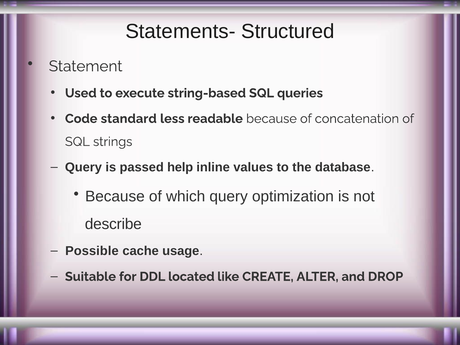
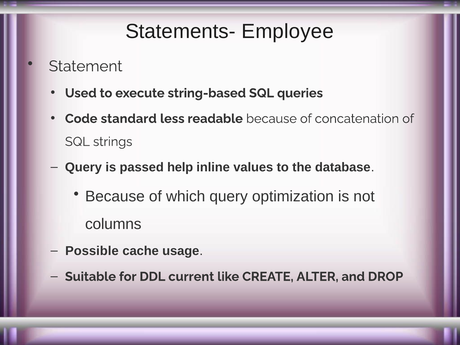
Structured: Structured -> Employee
describe: describe -> columns
located: located -> current
